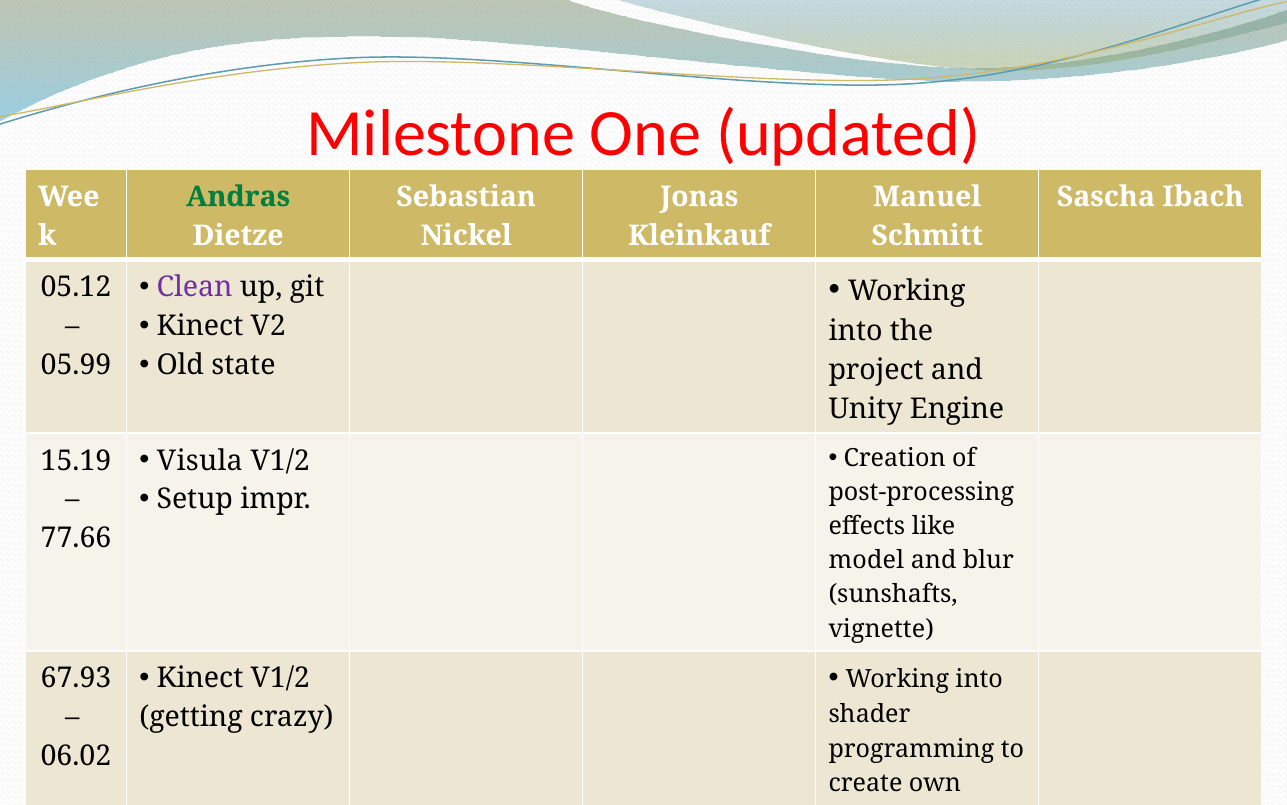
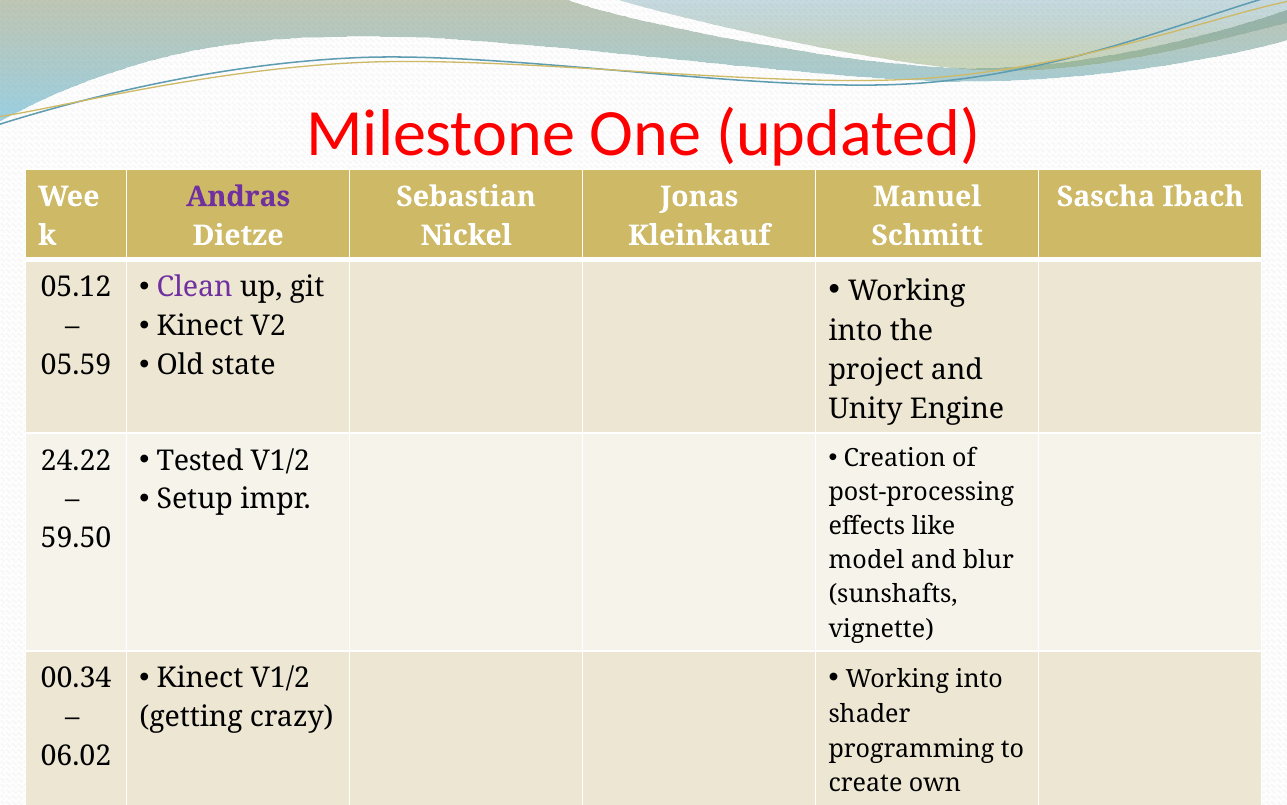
Andras colour: green -> purple
05.99: 05.99 -> 05.59
Visula: Visula -> Tested
15.19: 15.19 -> 24.22
77.66: 77.66 -> 59.50
67.93: 67.93 -> 00.34
